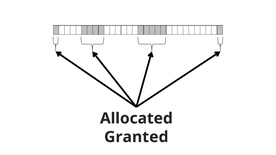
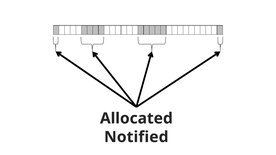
Granted: Granted -> Notified
